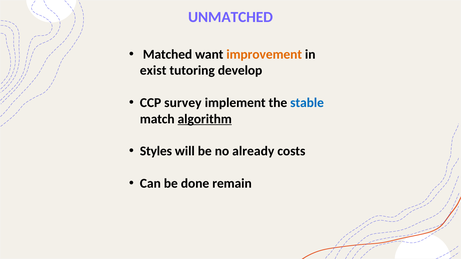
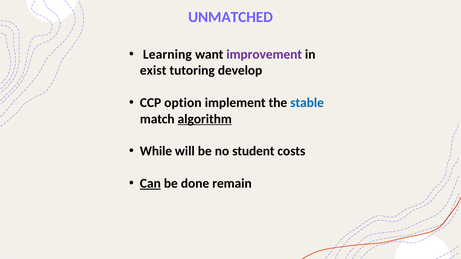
Matched: Matched -> Learning
improvement colour: orange -> purple
survey: survey -> option
Styles: Styles -> While
already: already -> student
Can underline: none -> present
